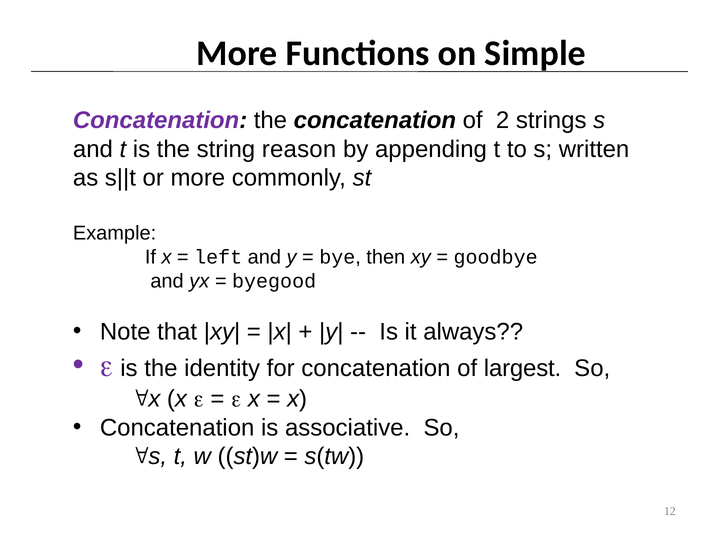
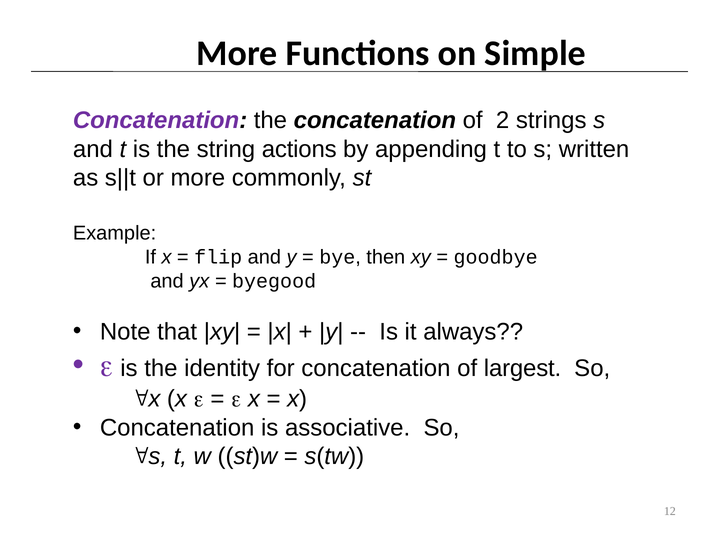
reason: reason -> actions
left: left -> flip
